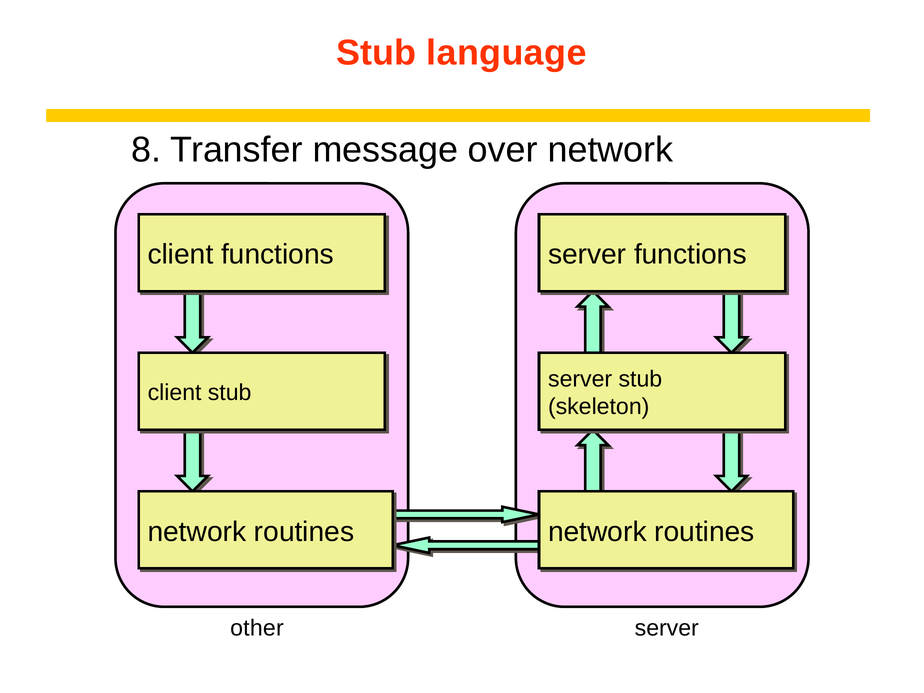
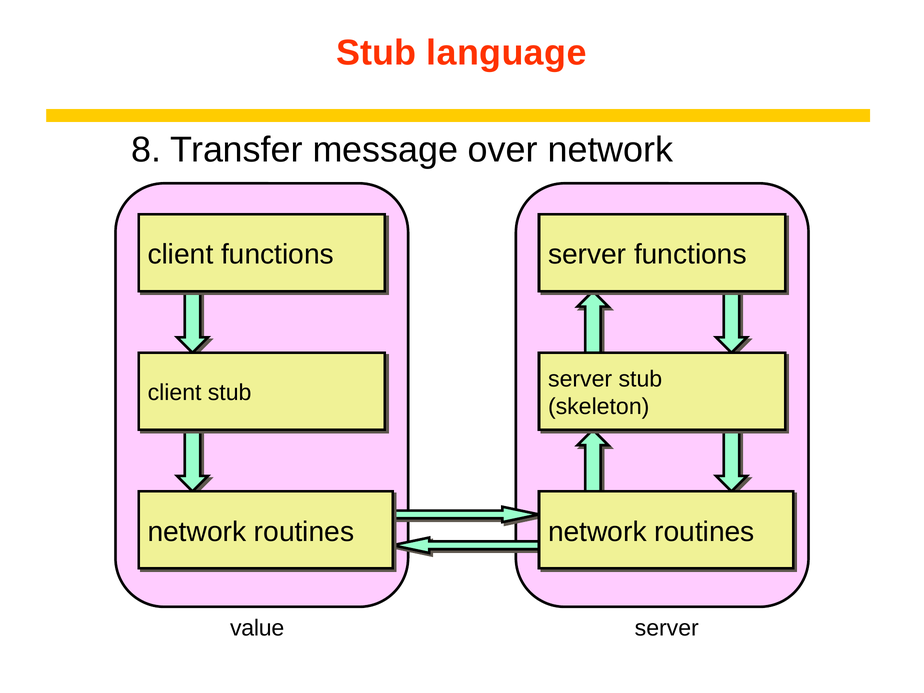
other: other -> value
